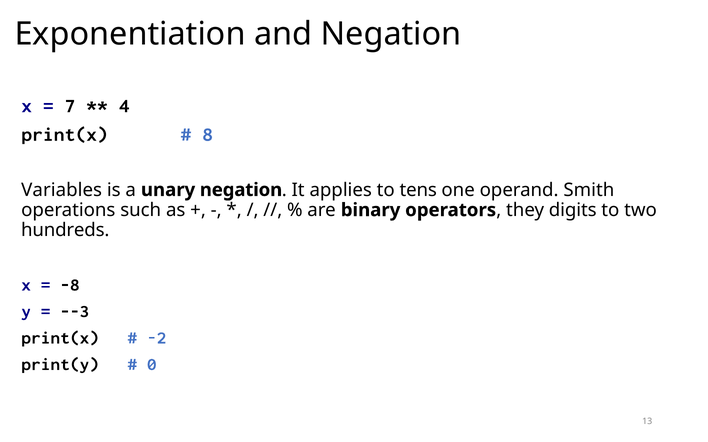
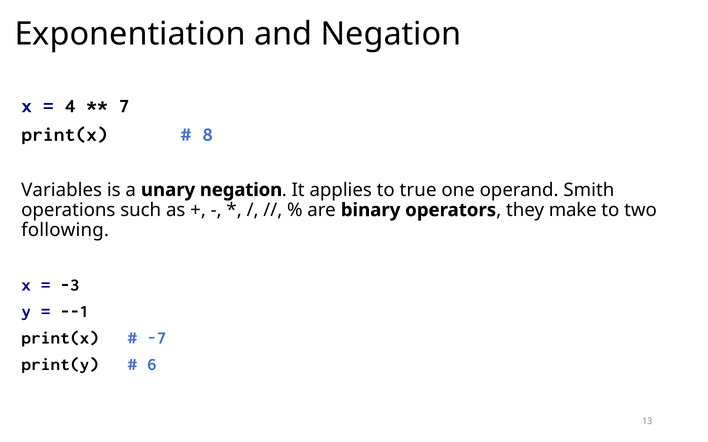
7: 7 -> 4
4: 4 -> 7
tens: tens -> true
digits: digits -> make
hundreds: hundreds -> following
-8: -8 -> -3
--3: --3 -> --1
-2: -2 -> -7
0: 0 -> 6
